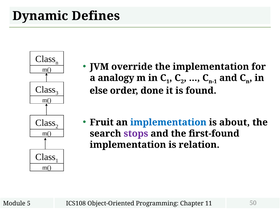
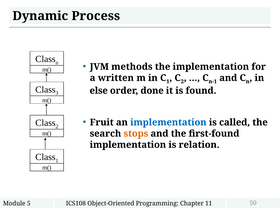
Defines: Defines -> Process
override: override -> methods
analogy: analogy -> written
about: about -> called
stops colour: purple -> orange
